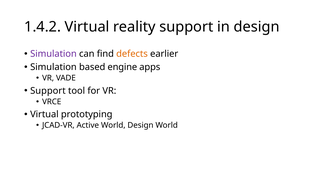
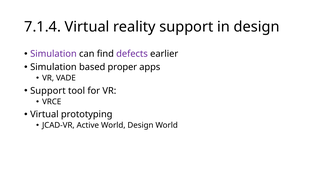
1.4.2: 1.4.2 -> 7.1.4
defects colour: orange -> purple
engine: engine -> proper
